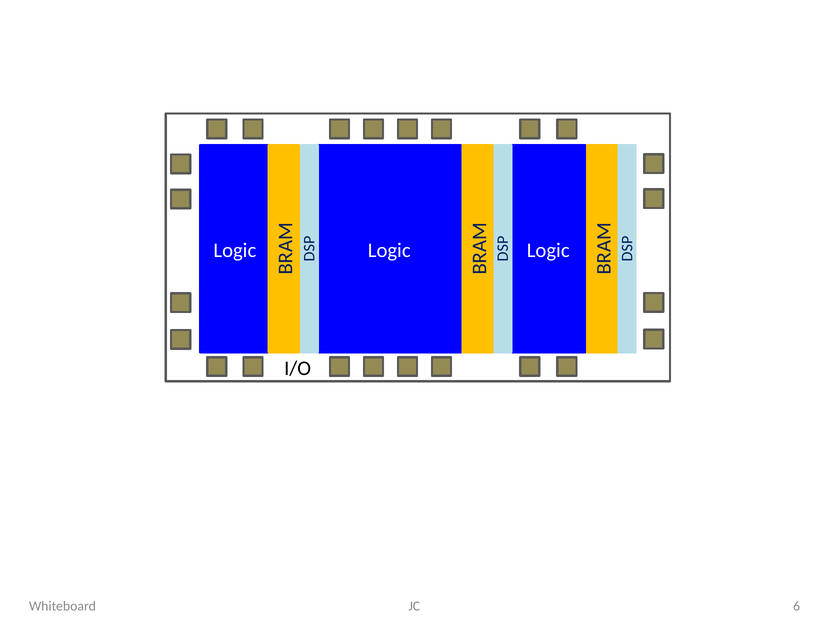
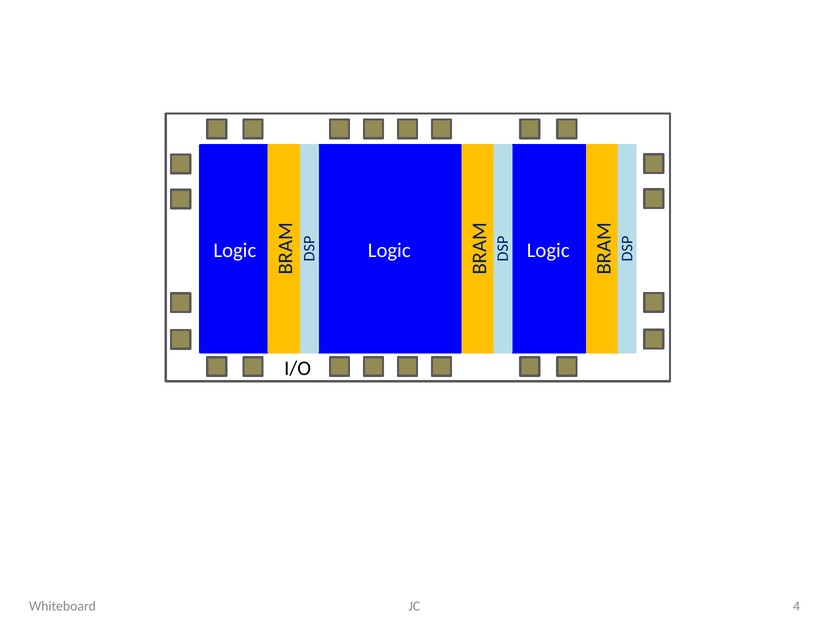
6: 6 -> 4
